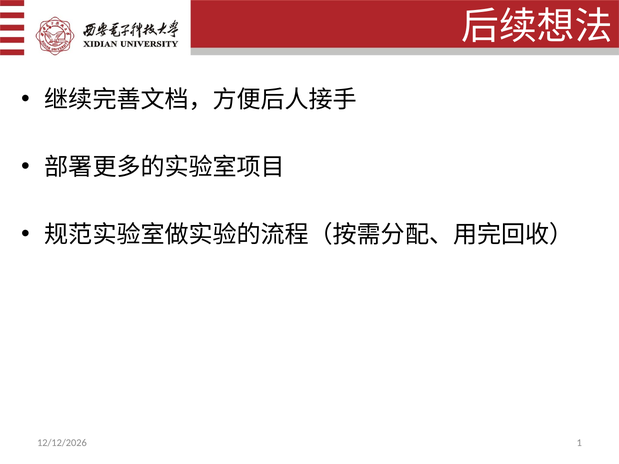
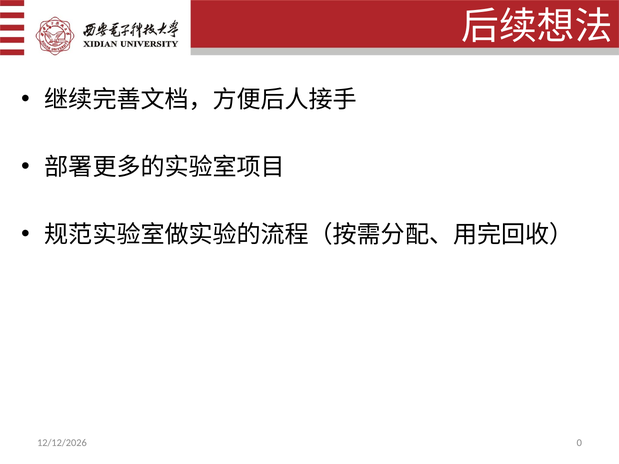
1: 1 -> 0
